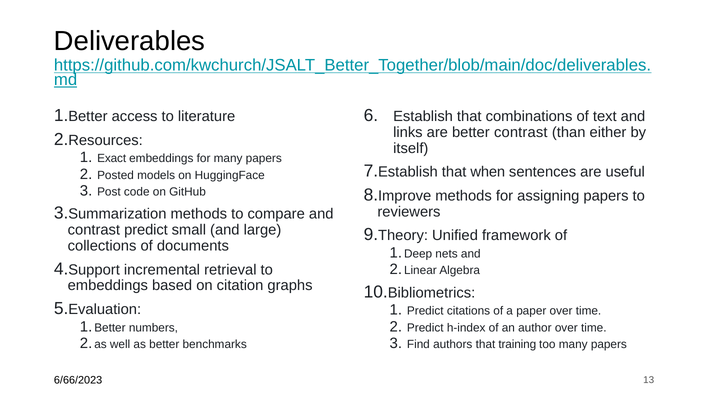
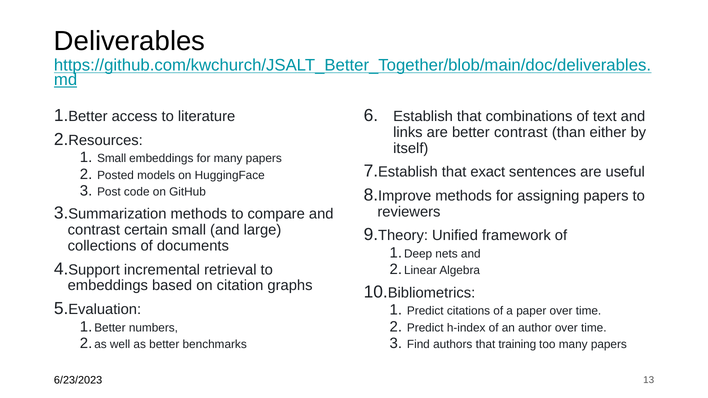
Exact at (112, 159): Exact -> Small
when: when -> exact
contrast predict: predict -> certain
6/66/2023: 6/66/2023 -> 6/23/2023
